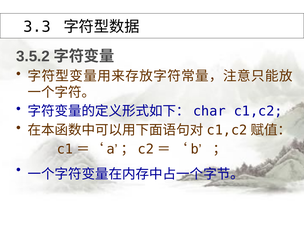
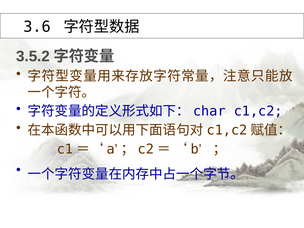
3.3: 3.3 -> 3.6
